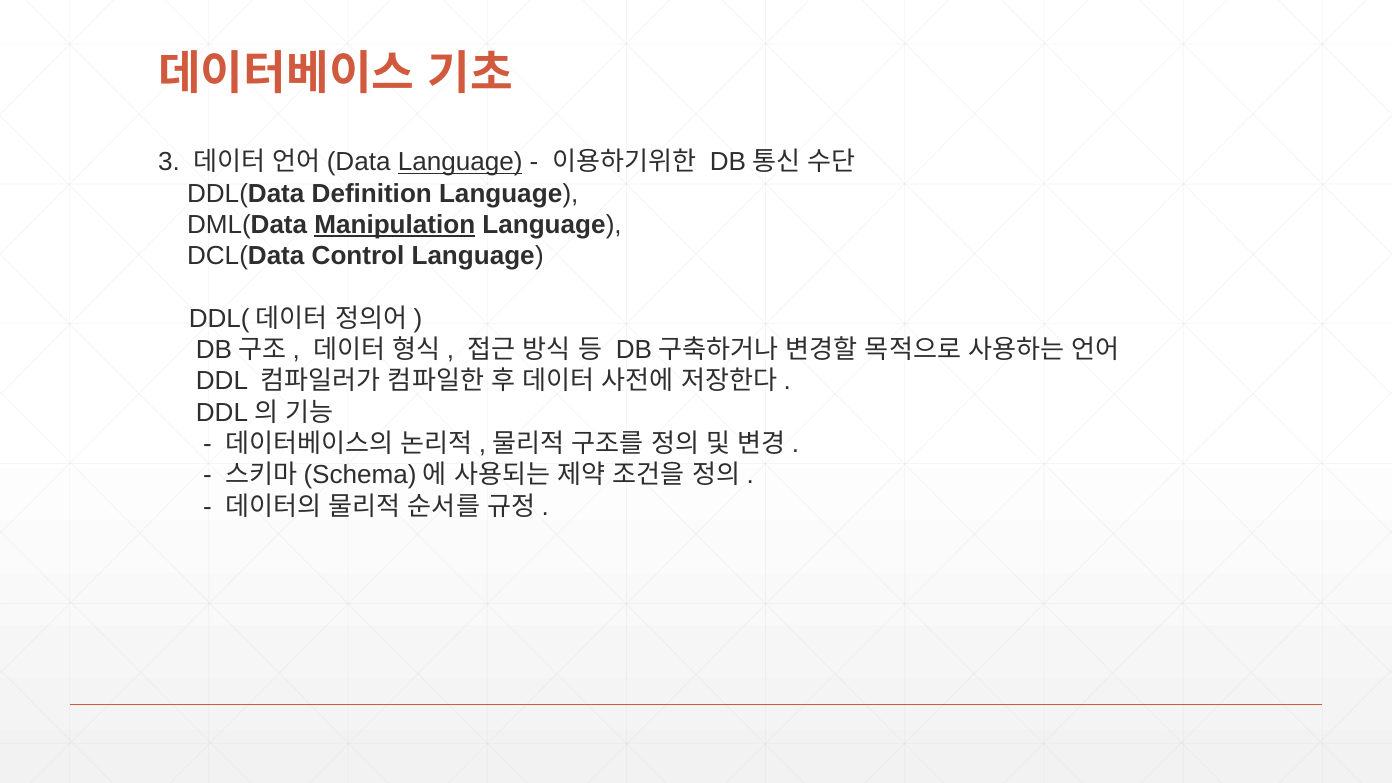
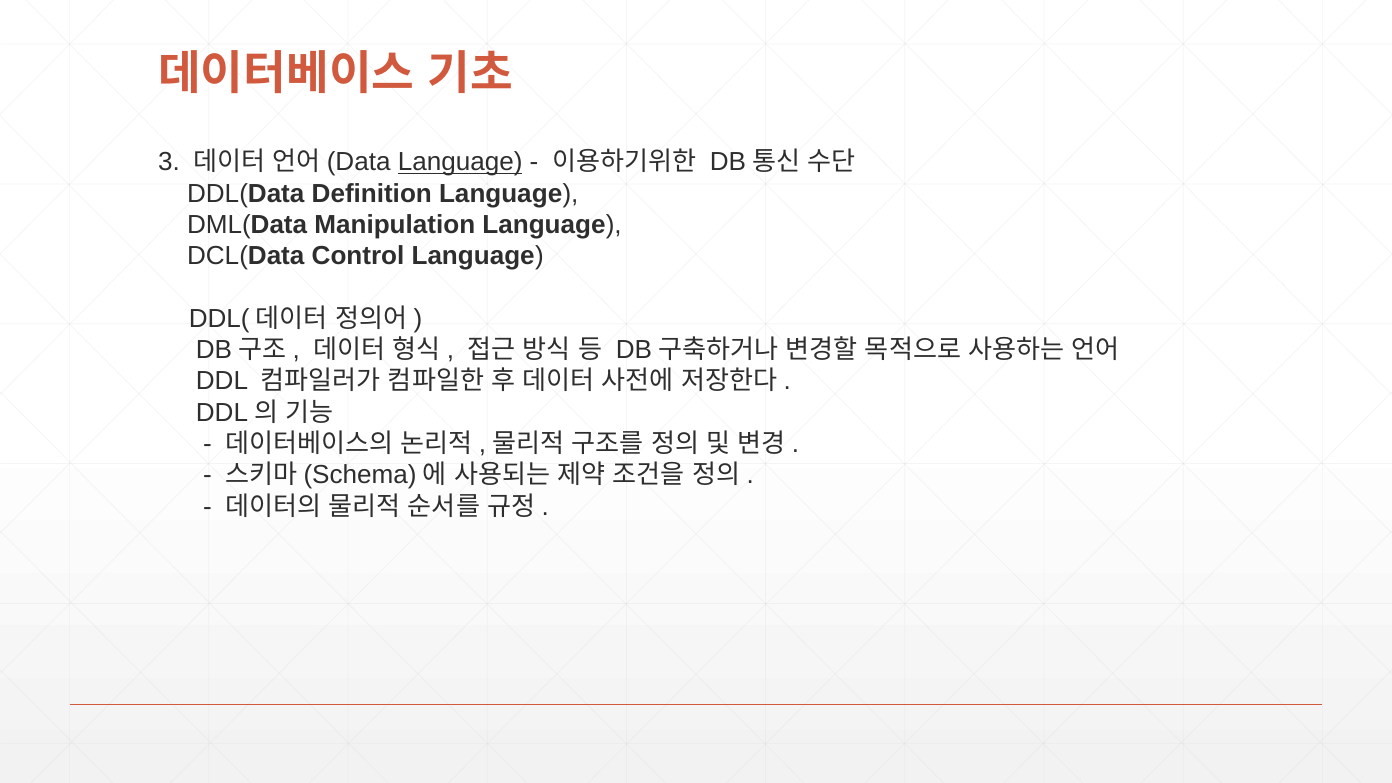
Manipulation underline: present -> none
